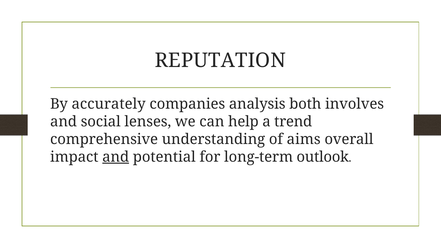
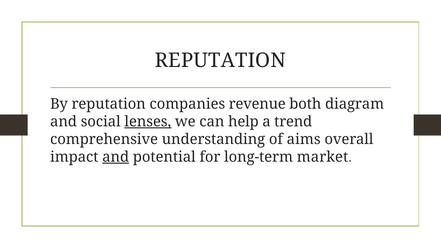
By accurately: accurately -> reputation
analysis: analysis -> revenue
involves: involves -> diagram
lenses underline: none -> present
outlook: outlook -> market
